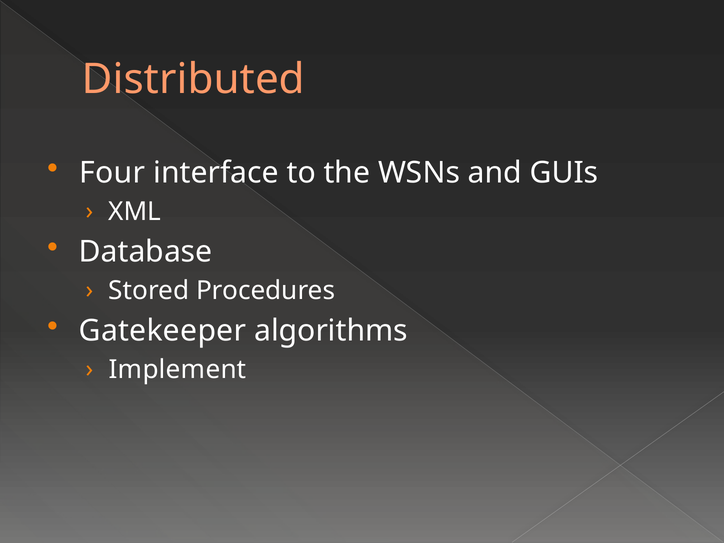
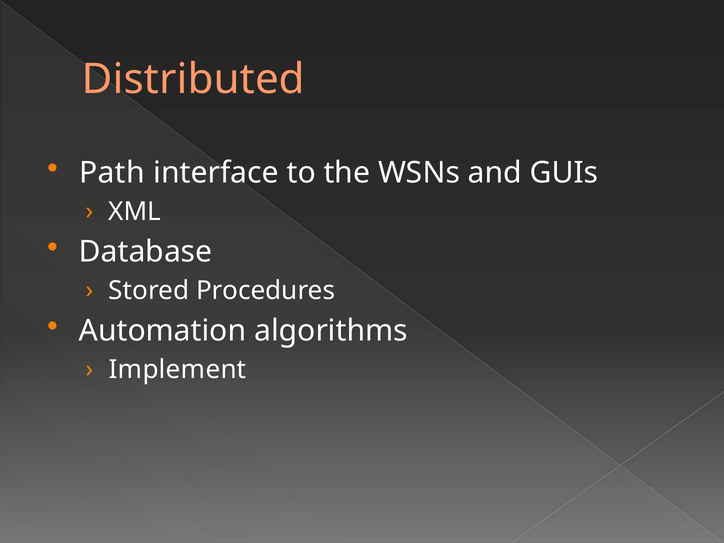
Four: Four -> Path
Gatekeeper: Gatekeeper -> Automation
